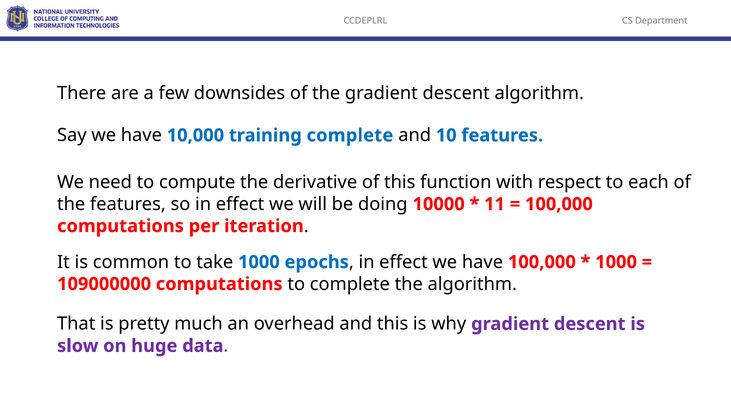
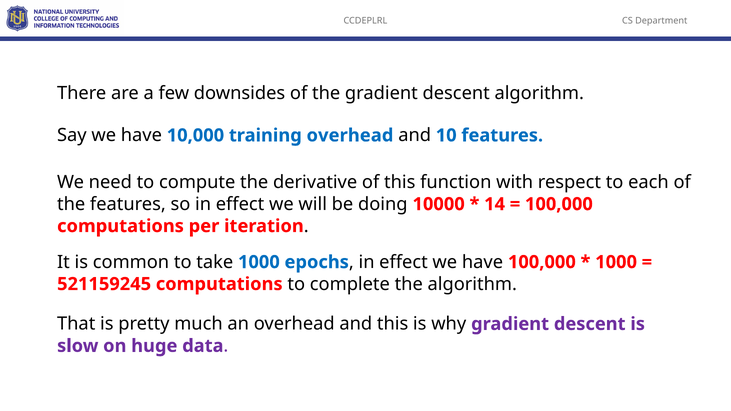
training complete: complete -> overhead
11: 11 -> 14
109000000: 109000000 -> 521159245
